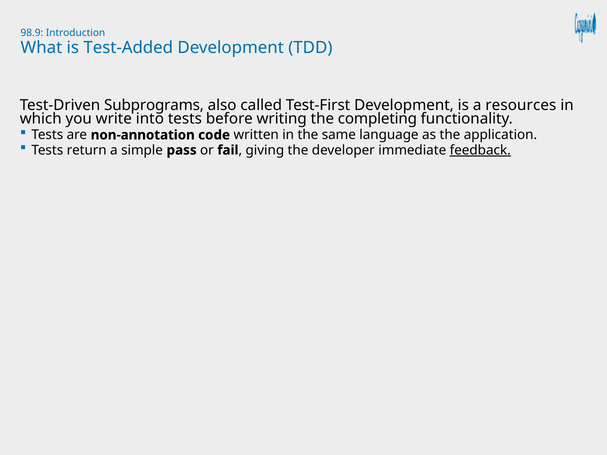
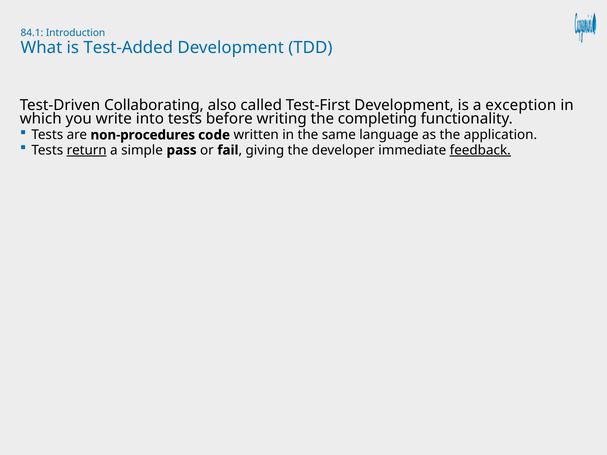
98.9: 98.9 -> 84.1
Subprograms: Subprograms -> Collaborating
resources: resources -> exception
non-annotation: non-annotation -> non-procedures
return underline: none -> present
